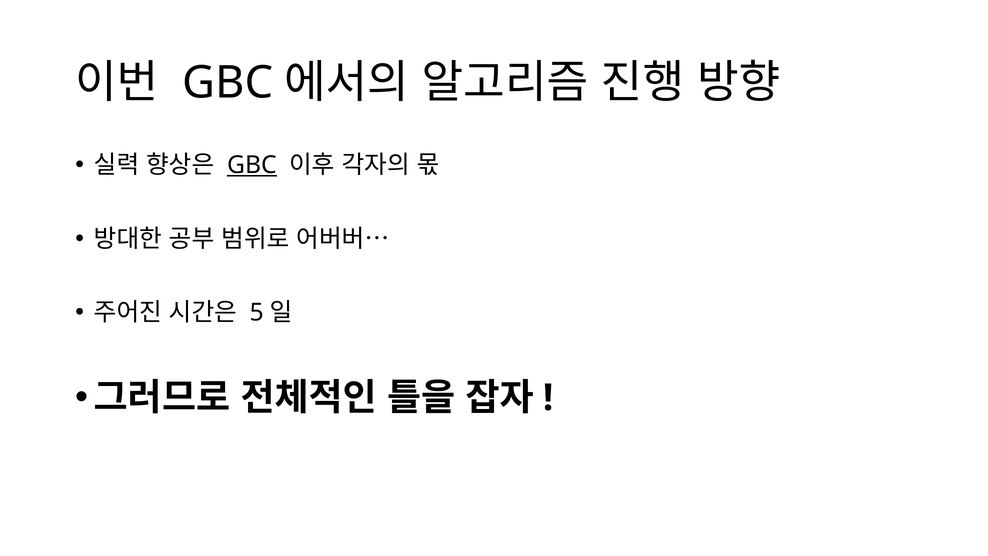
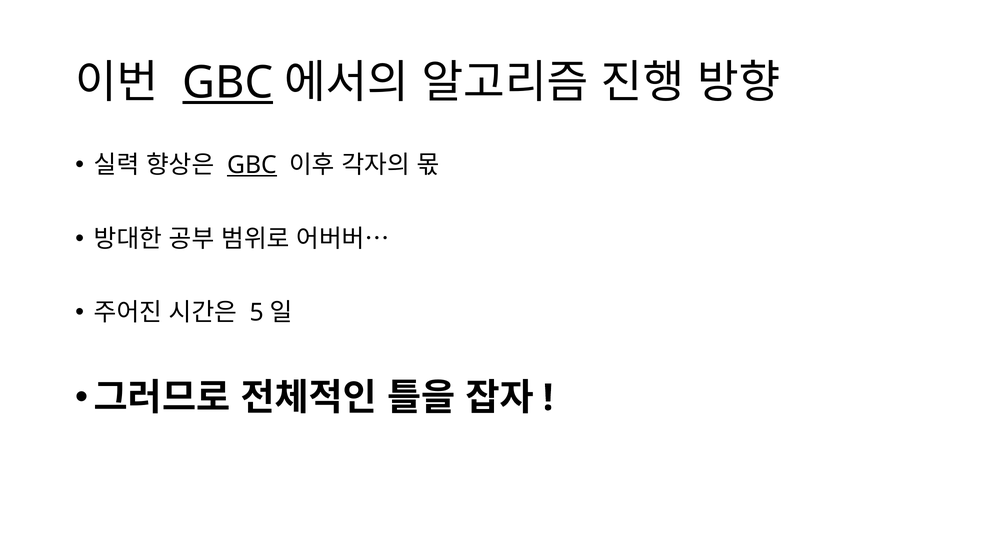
GBC at (228, 83) underline: none -> present
